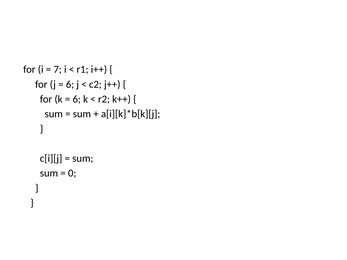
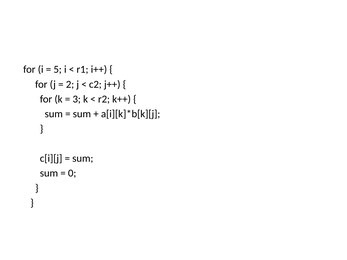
7: 7 -> 5
6 at (70, 84): 6 -> 2
6 at (77, 99): 6 -> 3
